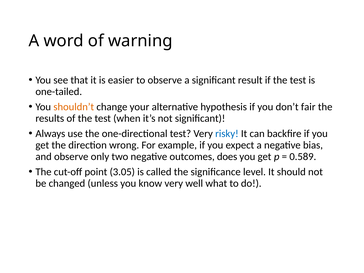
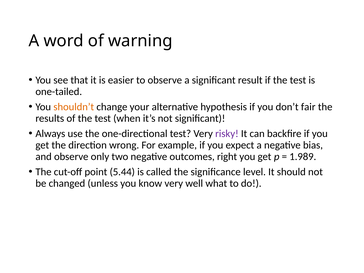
risky colour: blue -> purple
does: does -> right
0.589: 0.589 -> 1.989
3.05: 3.05 -> 5.44
